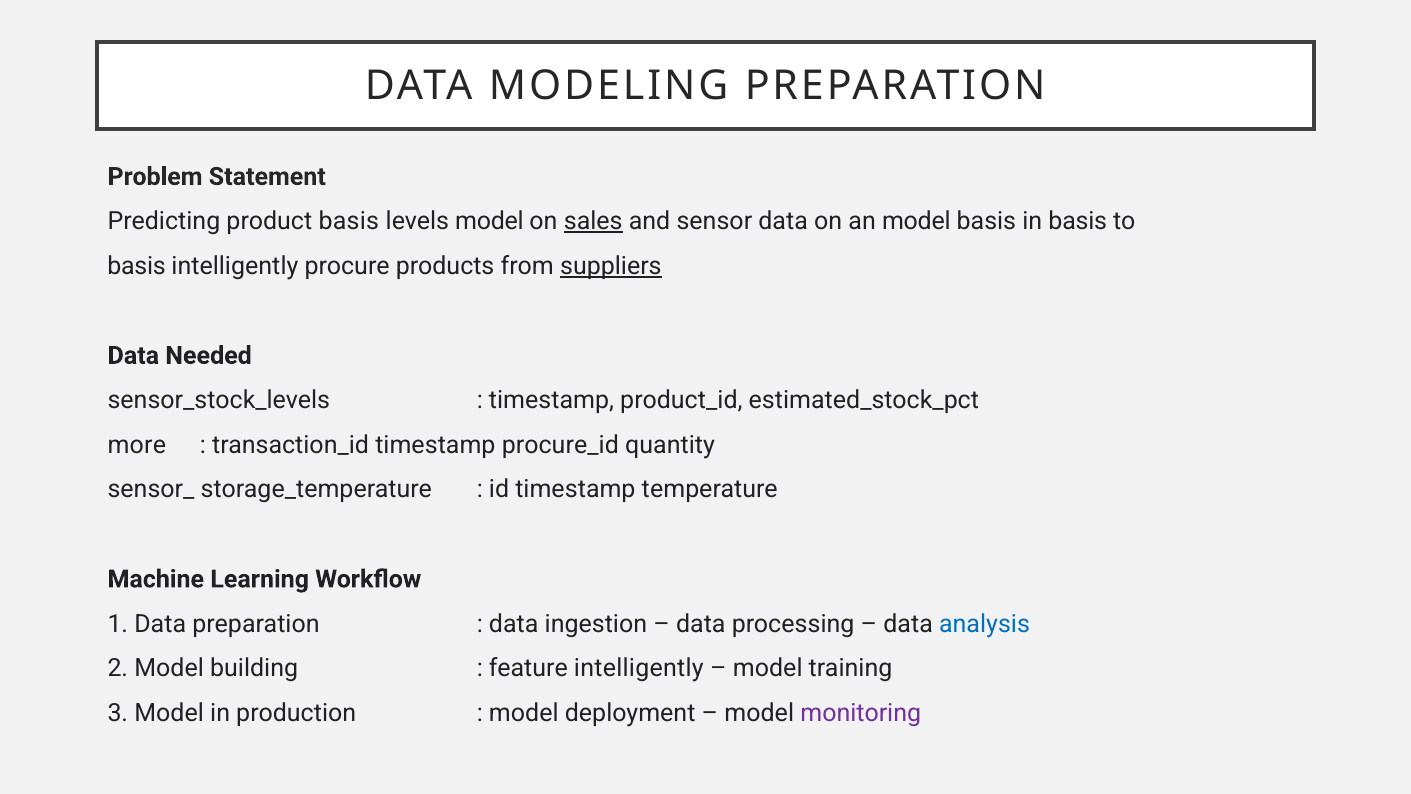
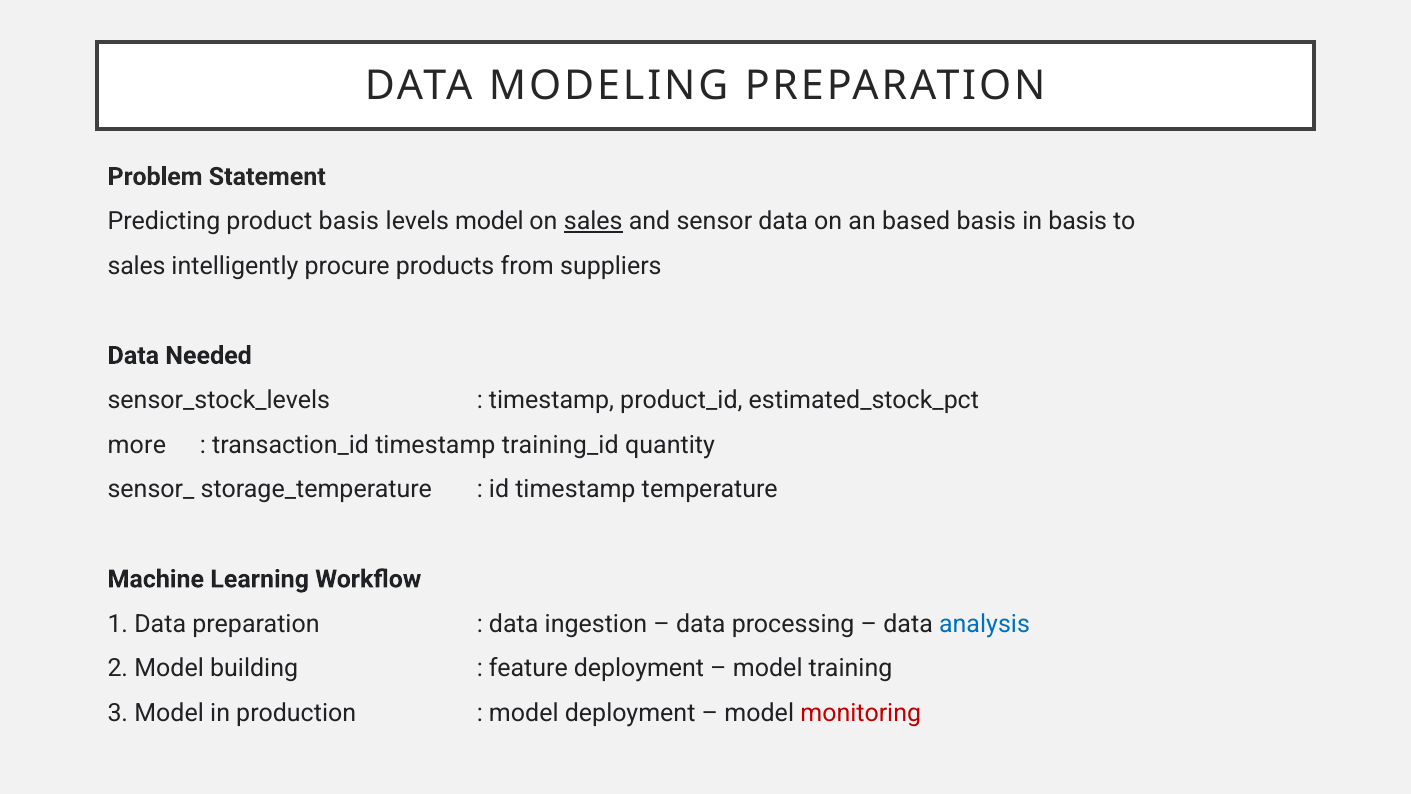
an model: model -> based
basis at (137, 266): basis -> sales
suppliers underline: present -> none
procure_id: procure_id -> training_id
feature intelligently: intelligently -> deployment
monitoring colour: purple -> red
